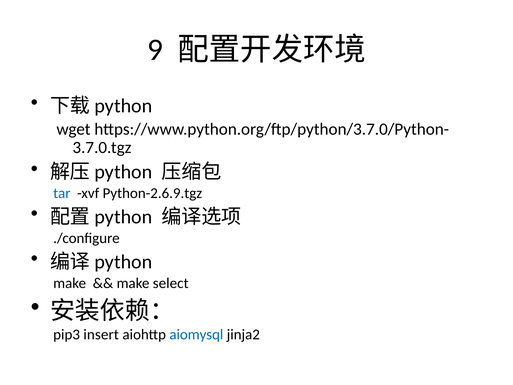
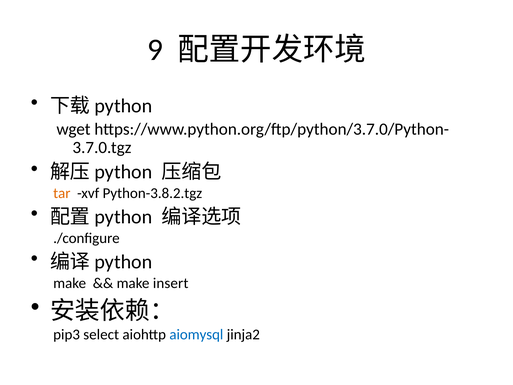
tar colour: blue -> orange
Python-2.6.9.tgz: Python-2.6.9.tgz -> Python-3.8.2.tgz
select: select -> insert
insert: insert -> select
